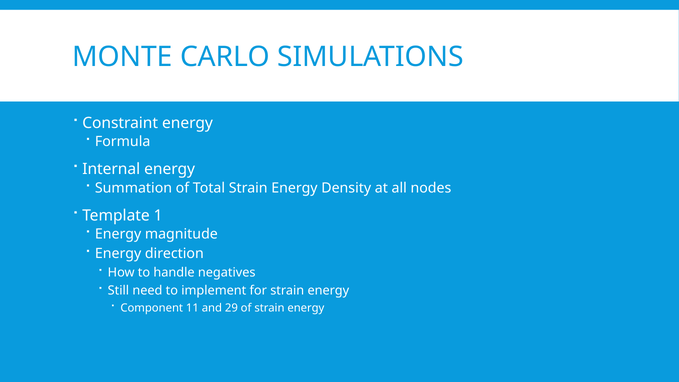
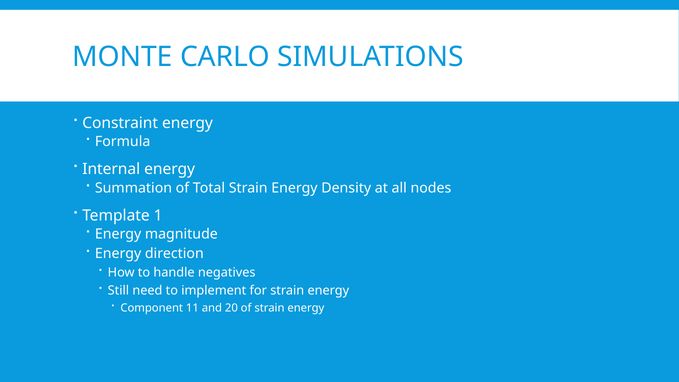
29: 29 -> 20
